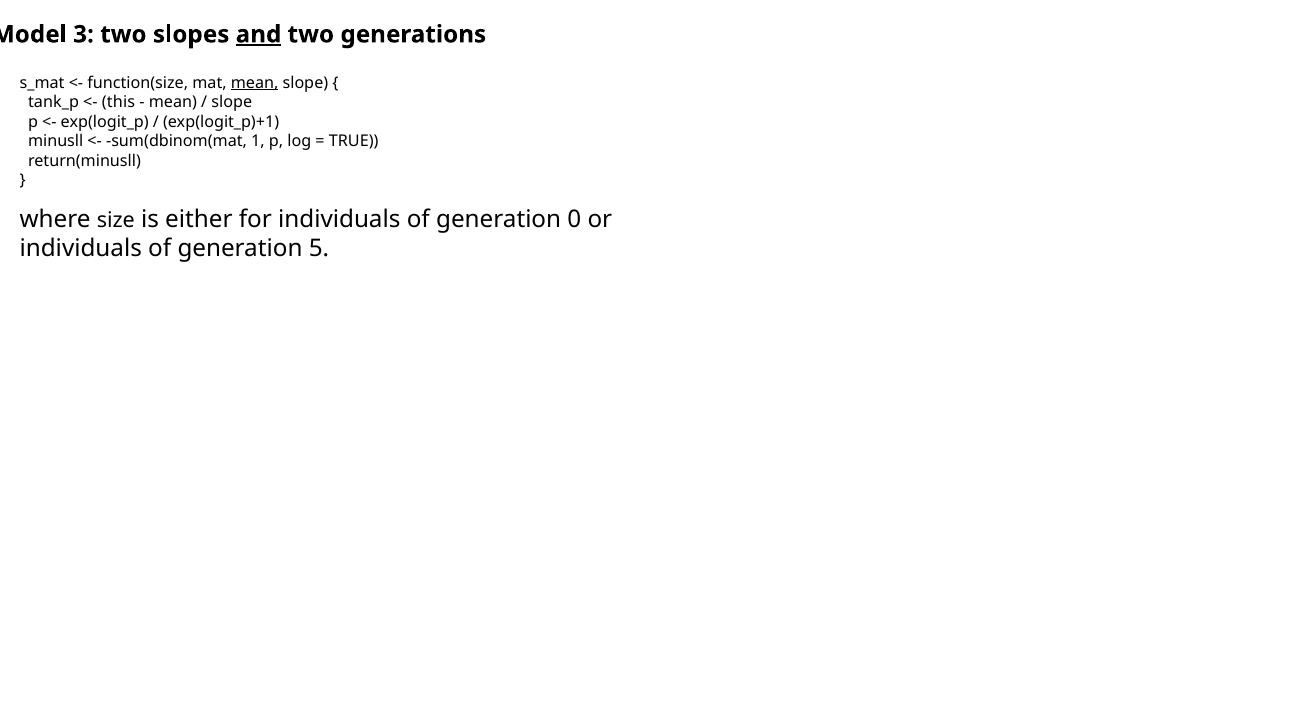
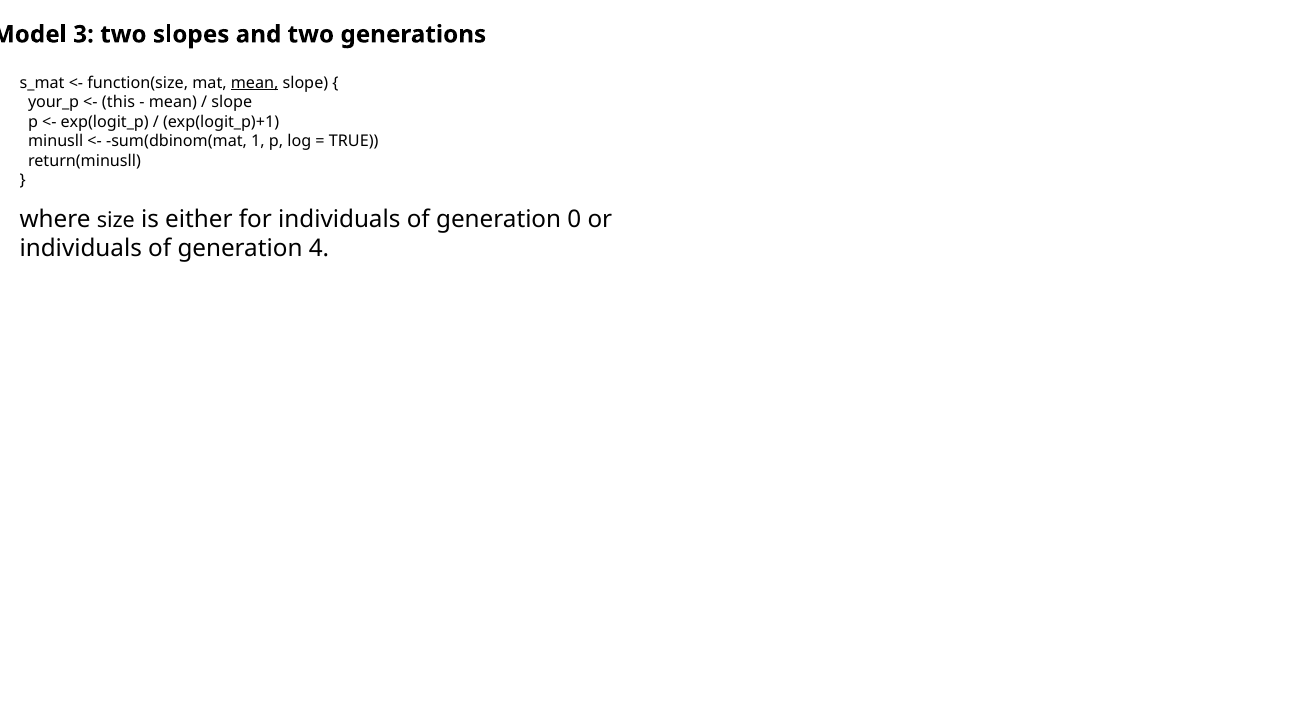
and underline: present -> none
tank_p: tank_p -> your_p
5: 5 -> 4
